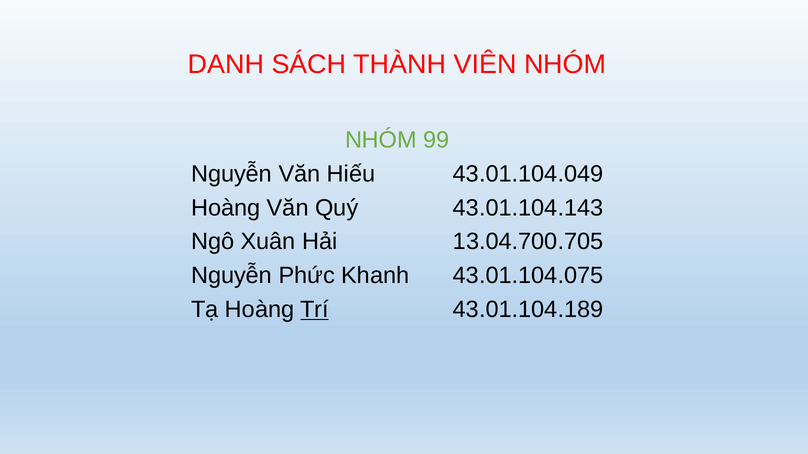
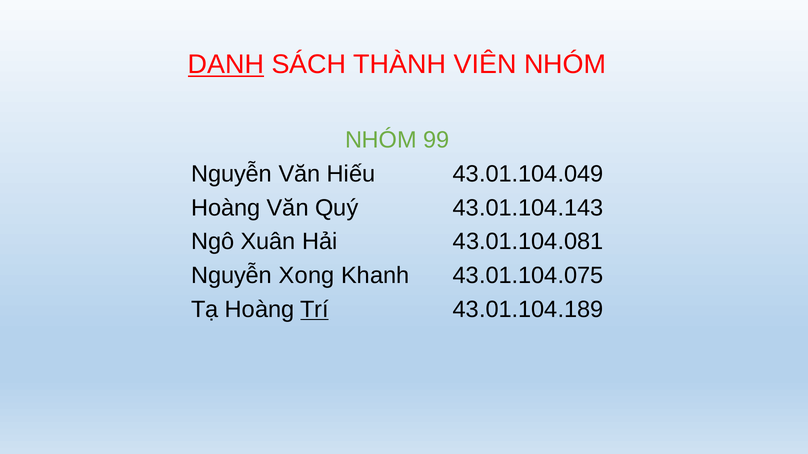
DANH underline: none -> present
13.04.700.705: 13.04.700.705 -> 43.01.104.081
Phức: Phức -> Xong
